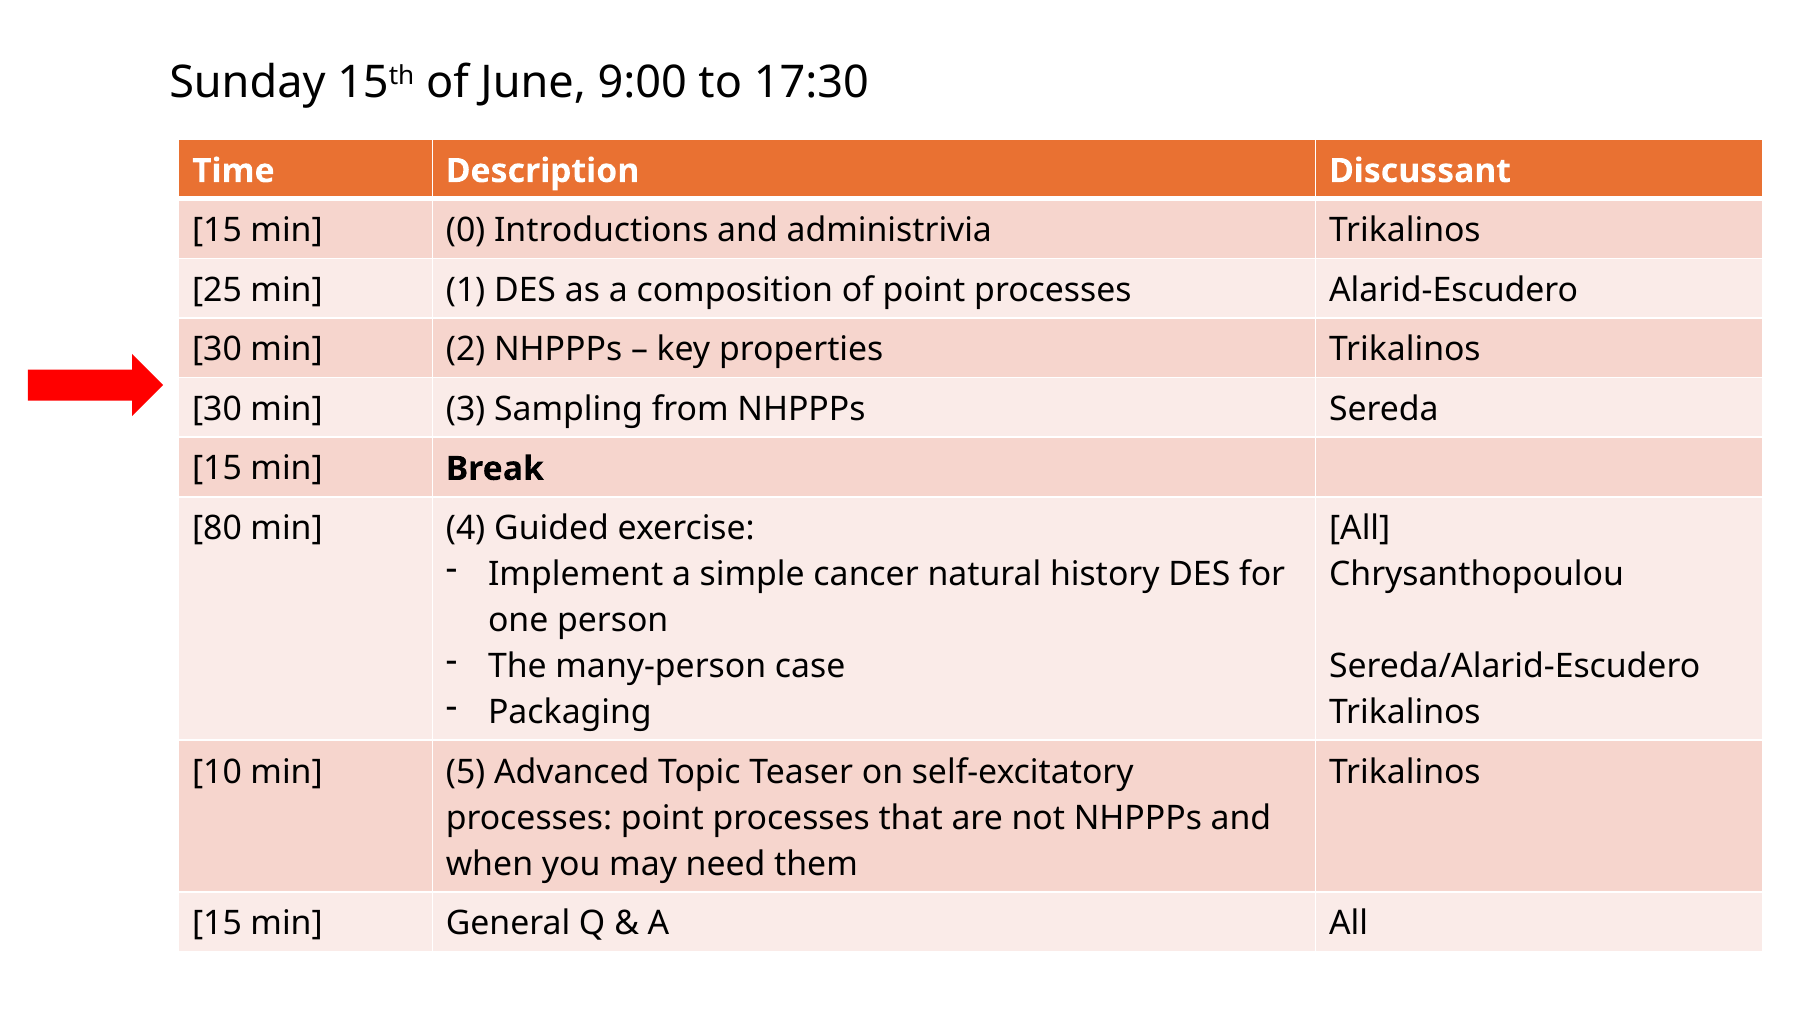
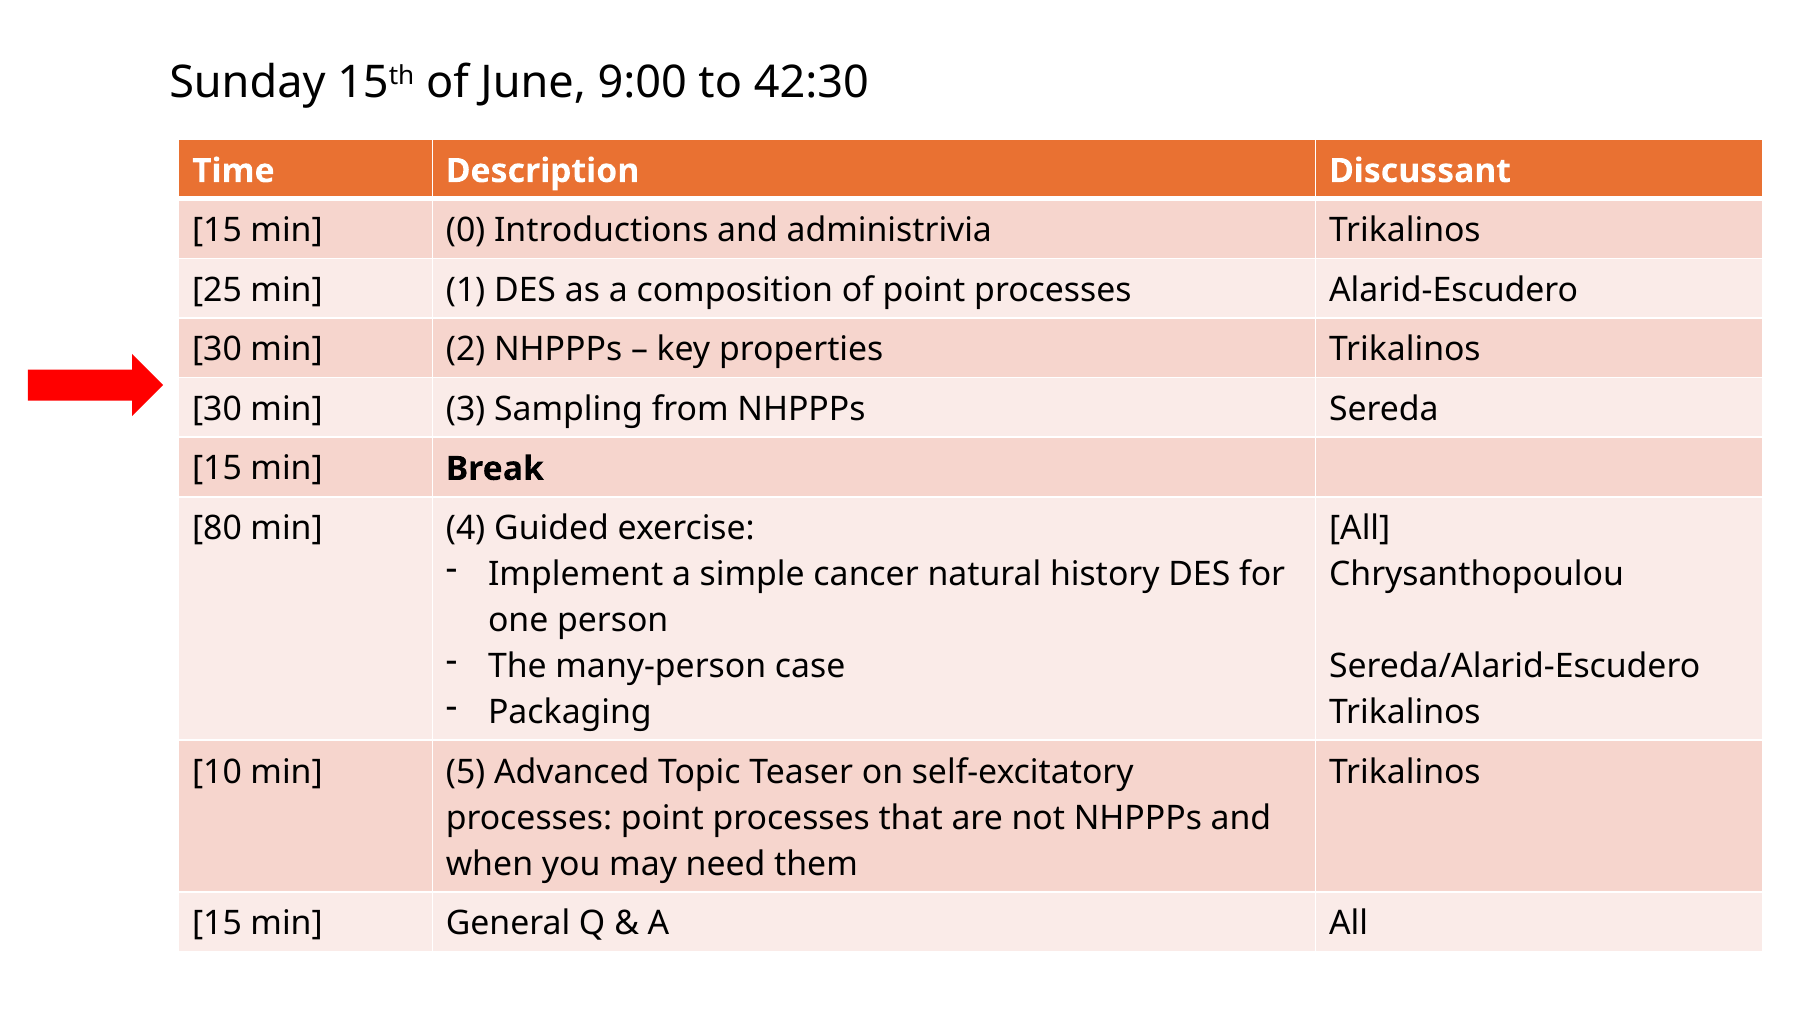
17:30: 17:30 -> 42:30
